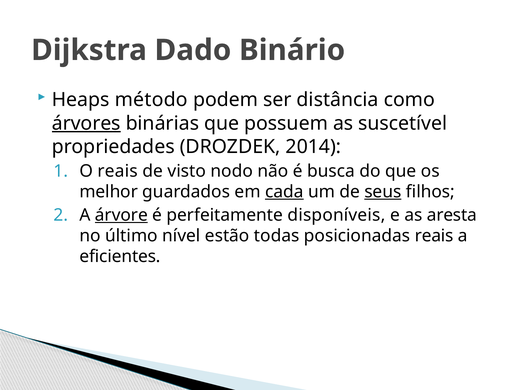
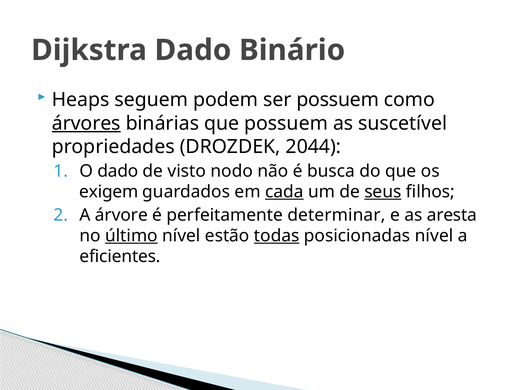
método: método -> seguem
ser distância: distância -> possuem
2014: 2014 -> 2044
O reais: reais -> dado
melhor: melhor -> exigem
árvore underline: present -> none
disponíveis: disponíveis -> determinar
último underline: none -> present
todas underline: none -> present
posicionadas reais: reais -> nível
